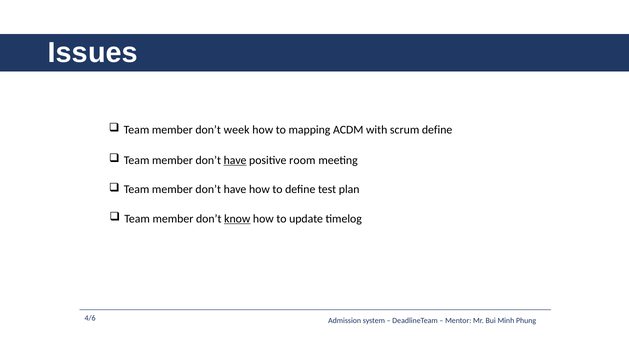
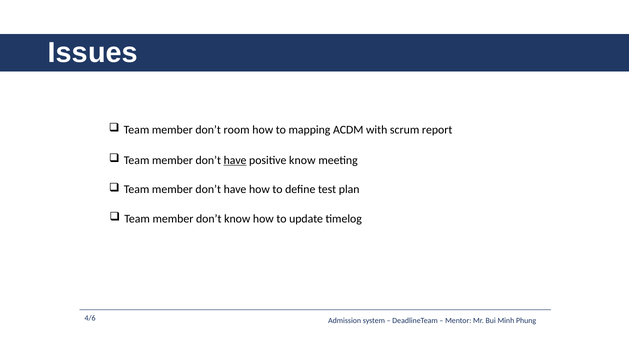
week: week -> room
scrum define: define -> report
positive room: room -> know
know at (237, 219) underline: present -> none
